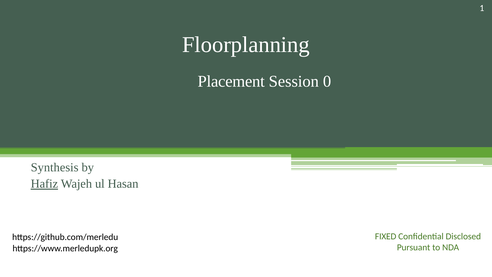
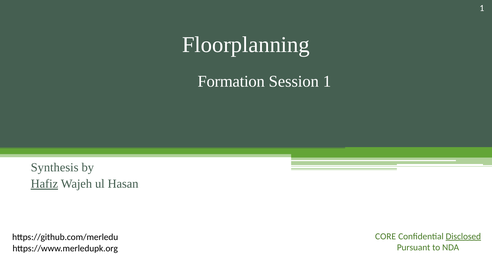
Placement: Placement -> Formation
Session 0: 0 -> 1
FIXED: FIXED -> CORE
Disclosed underline: none -> present
